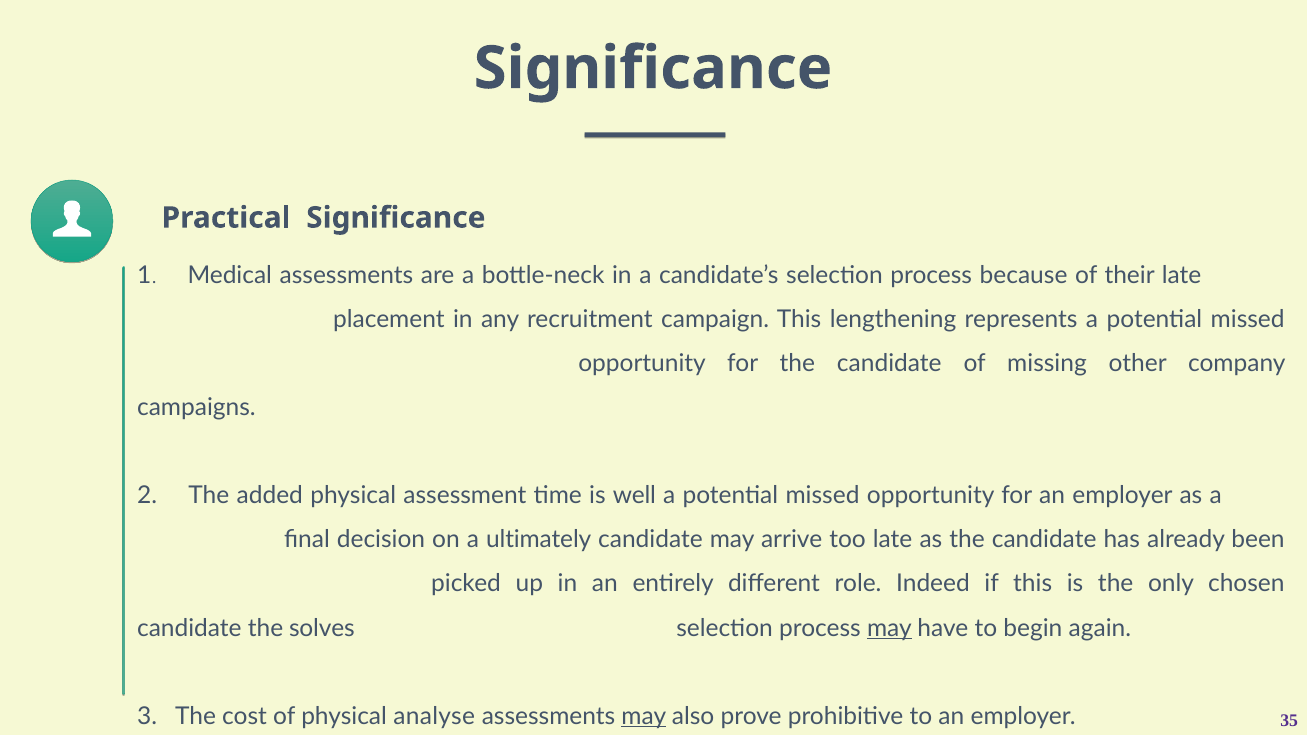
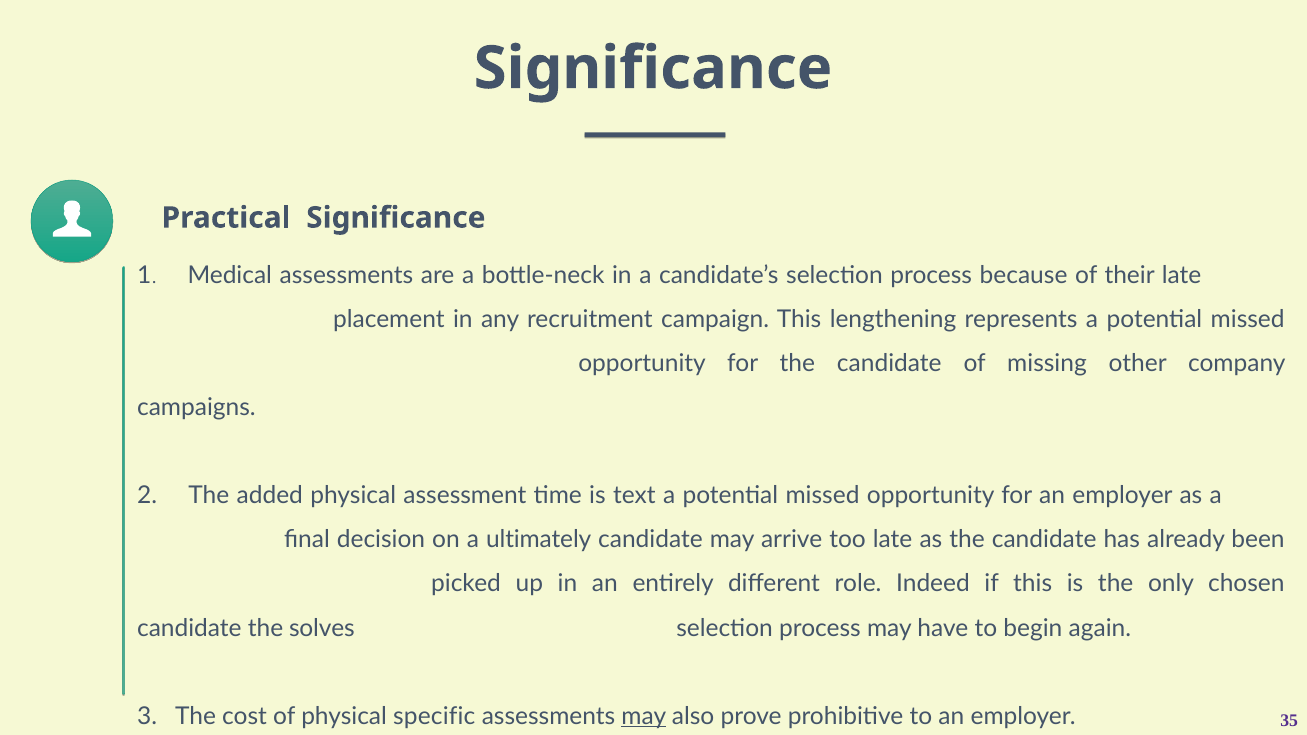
well: well -> text
may at (889, 628) underline: present -> none
analyse: analyse -> specific
